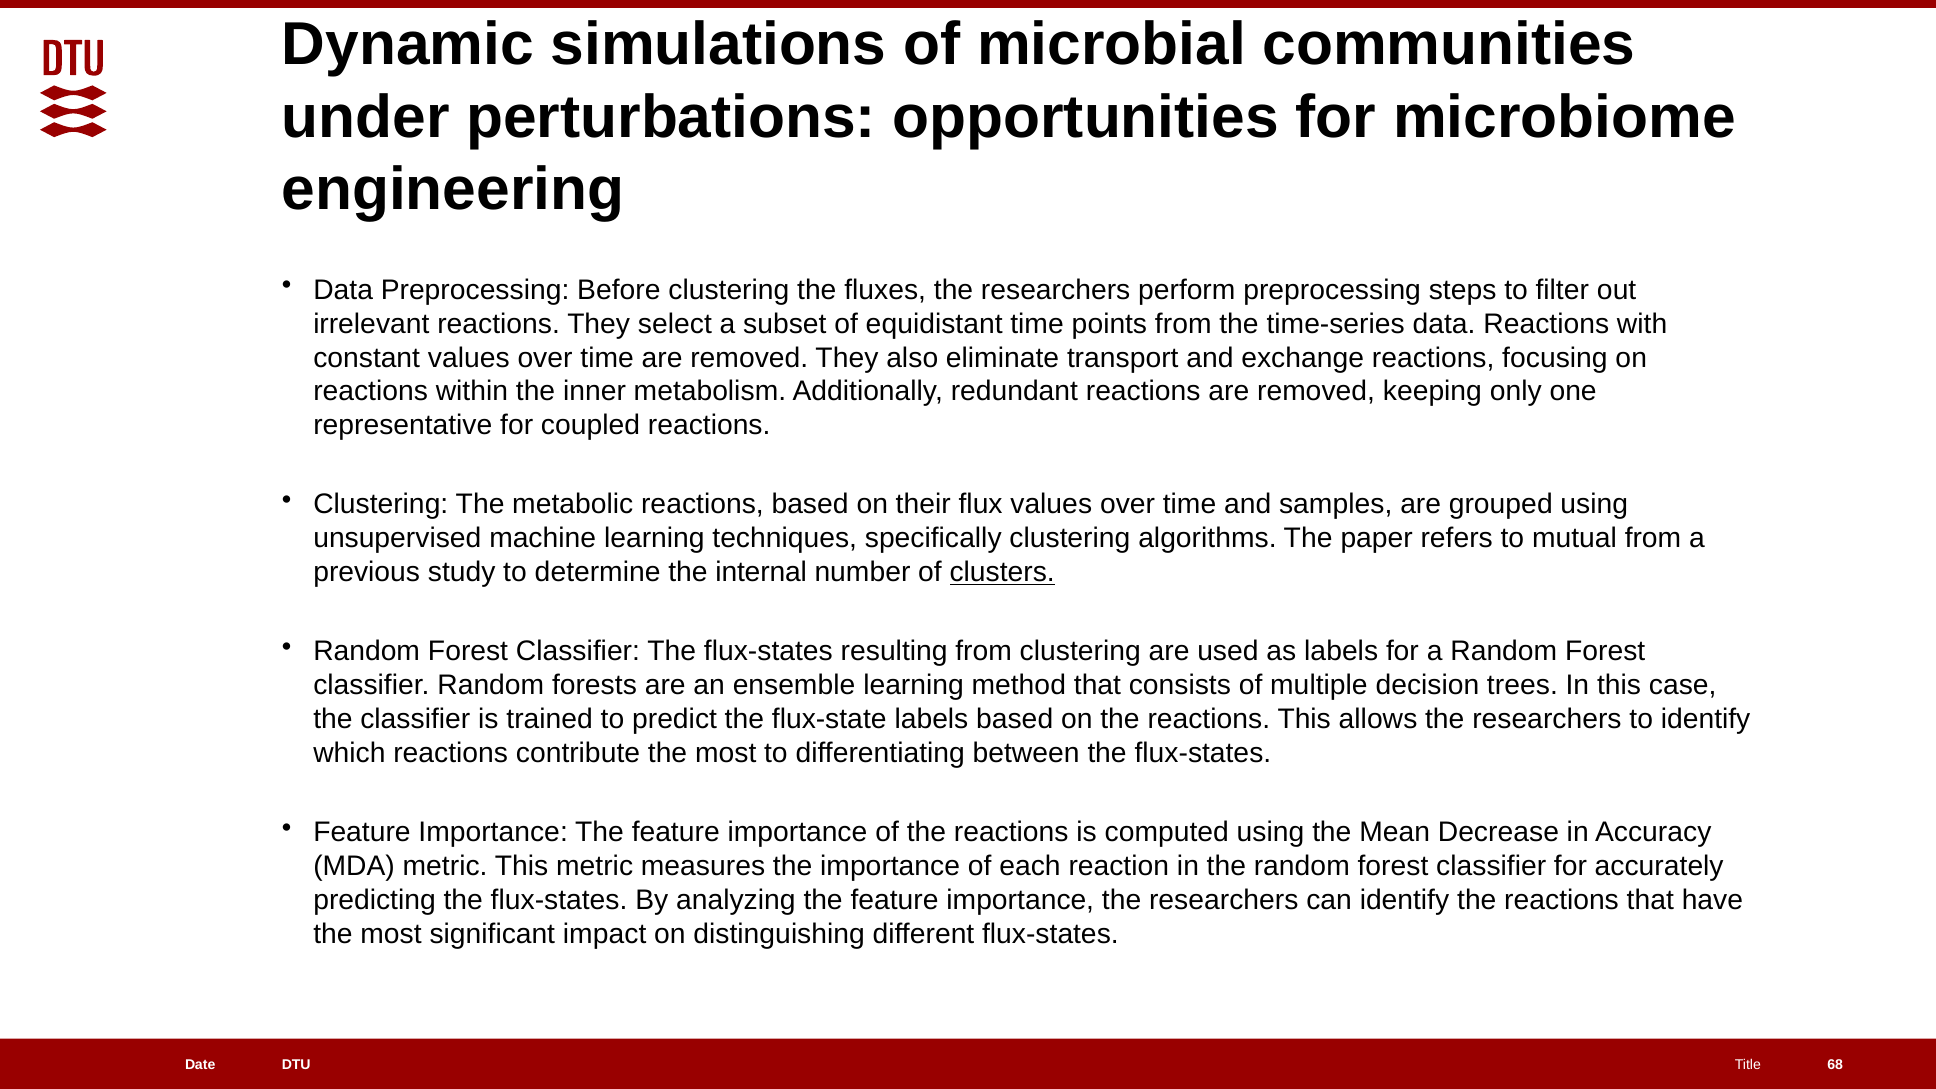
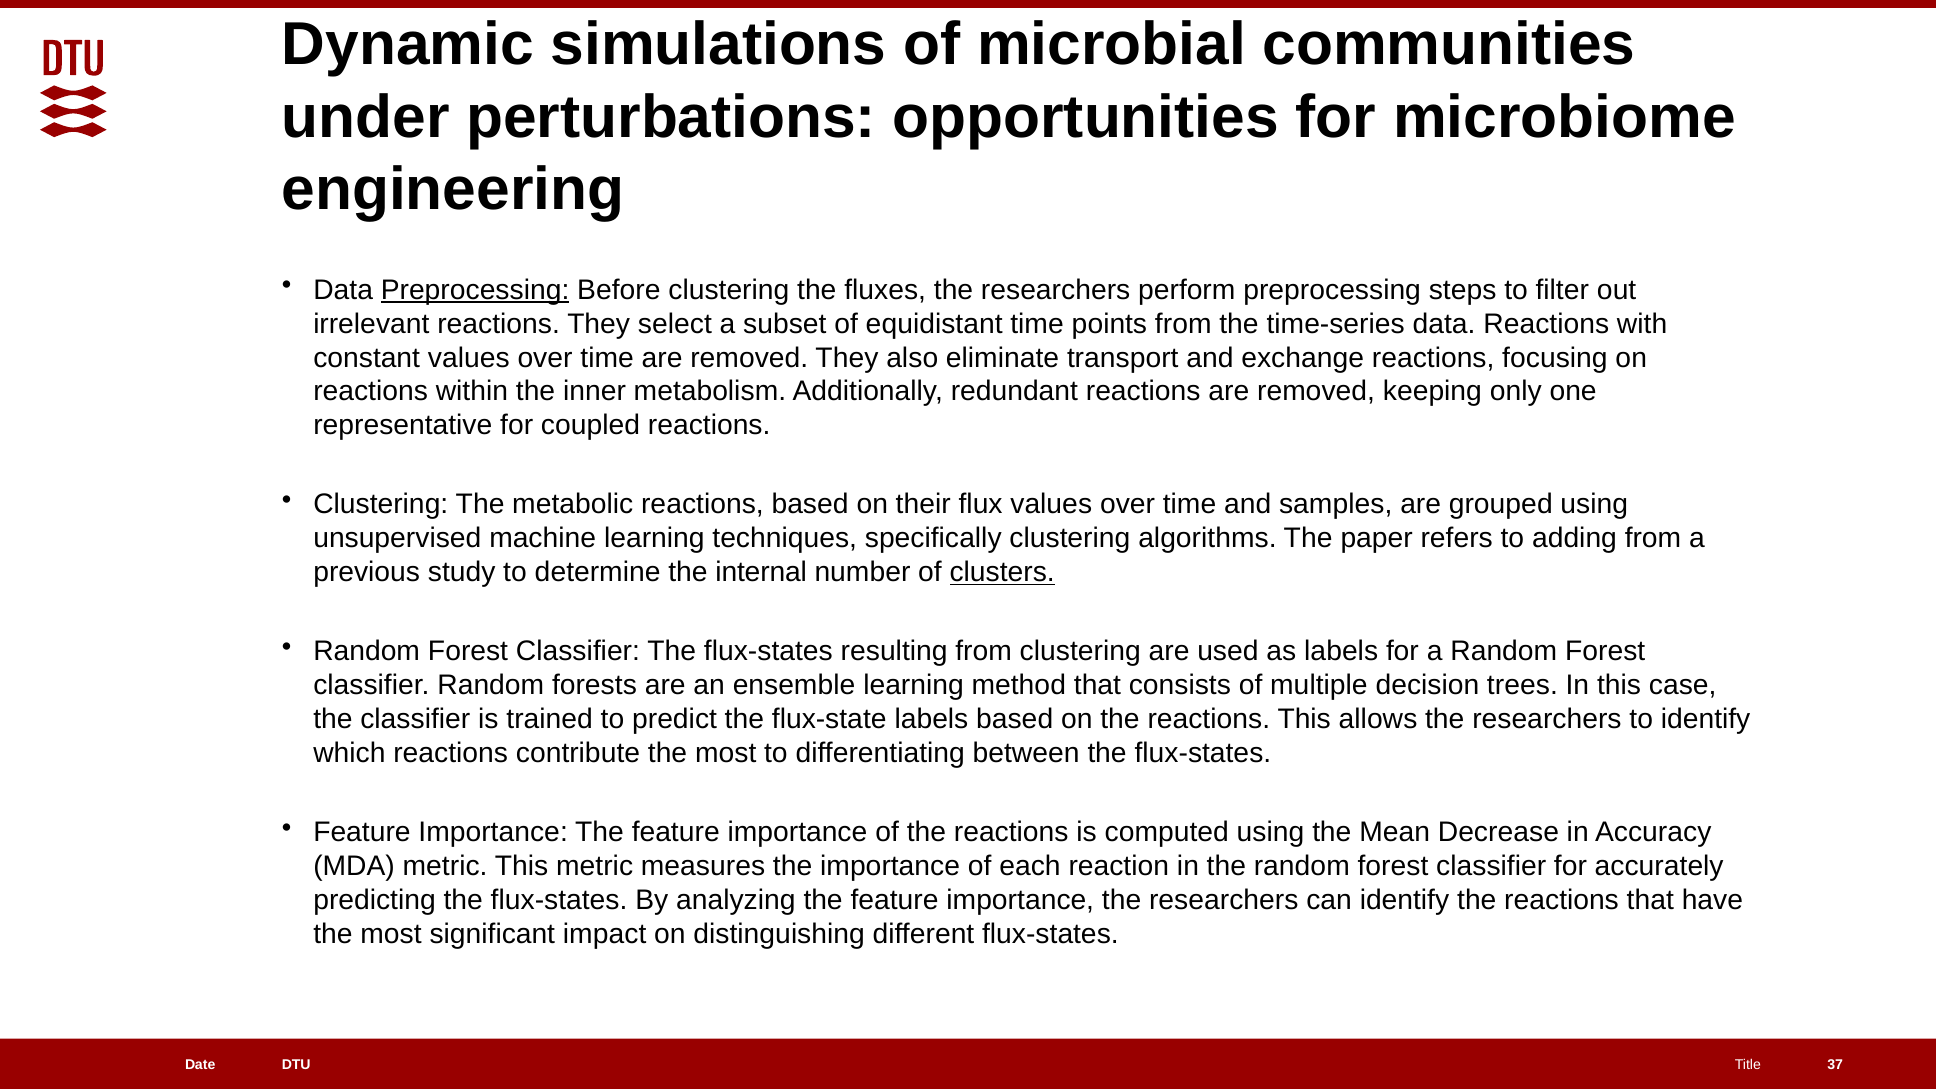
Preprocessing at (475, 290) underline: none -> present
mutual: mutual -> adding
68: 68 -> 37
